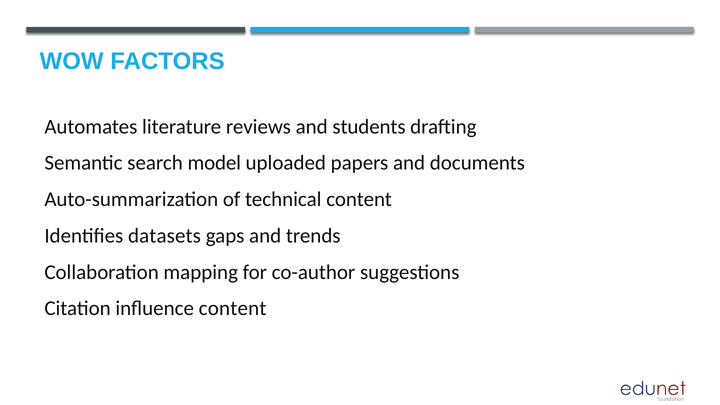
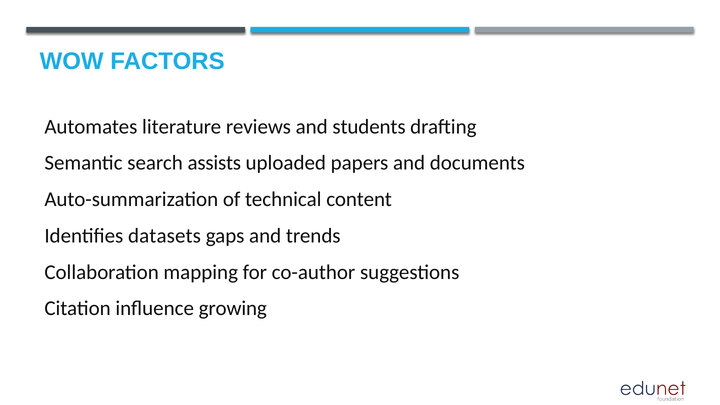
model: model -> assists
influence content: content -> growing
